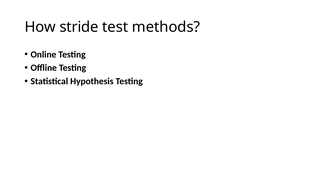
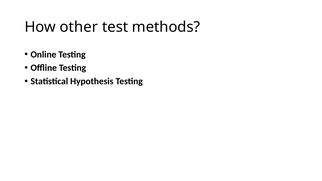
stride: stride -> other
